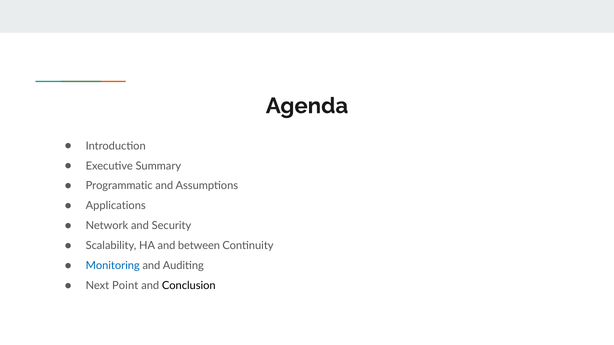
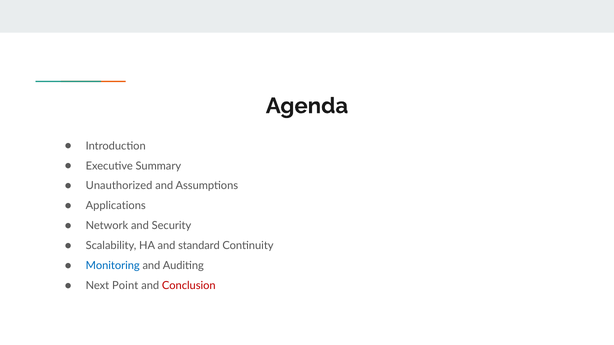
Programmatic: Programmatic -> Unauthorized
between: between -> standard
Conclusion colour: black -> red
